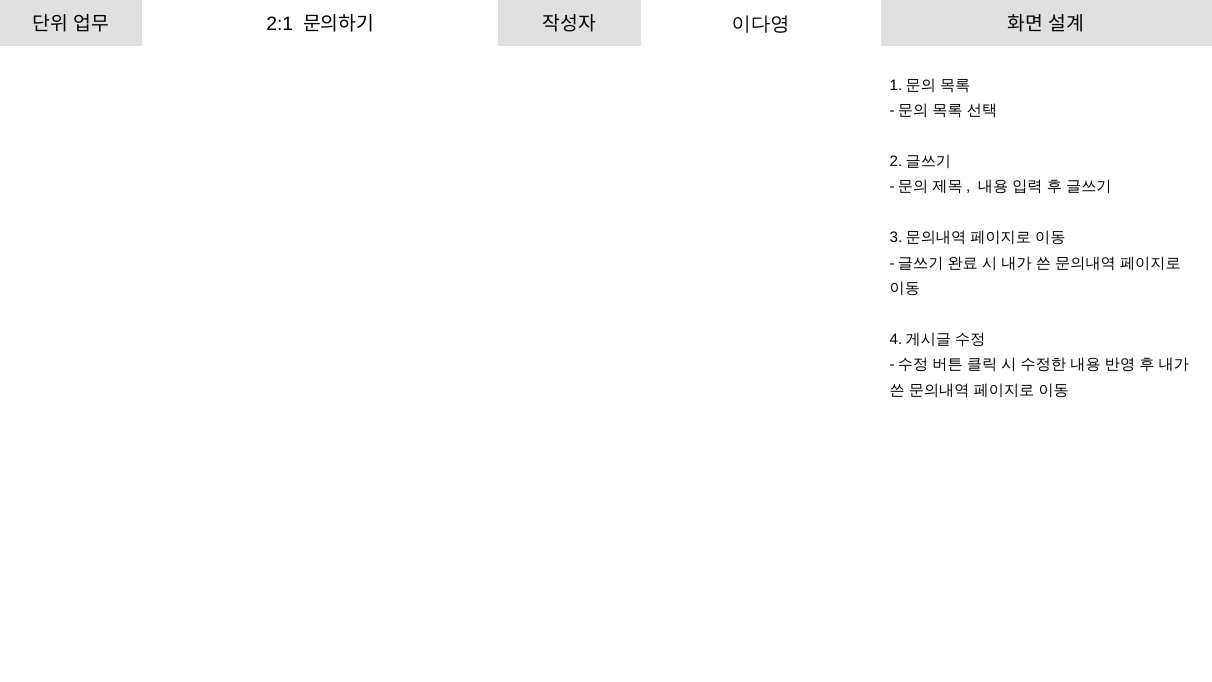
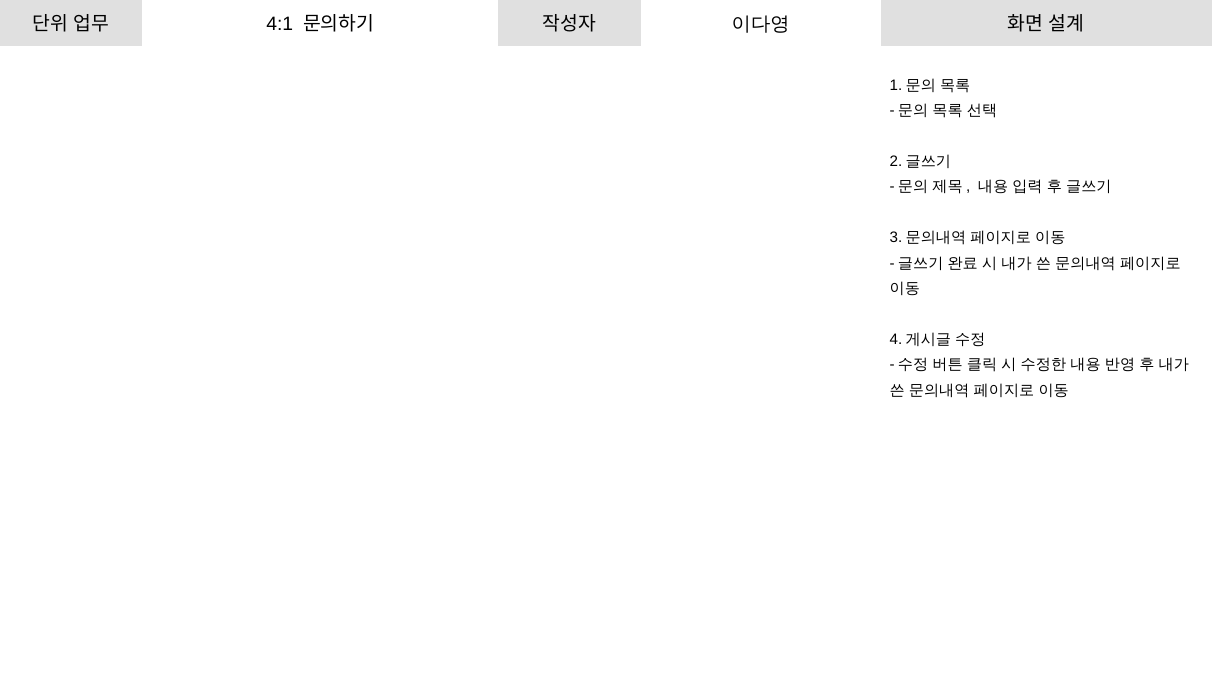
2:1: 2:1 -> 4:1
